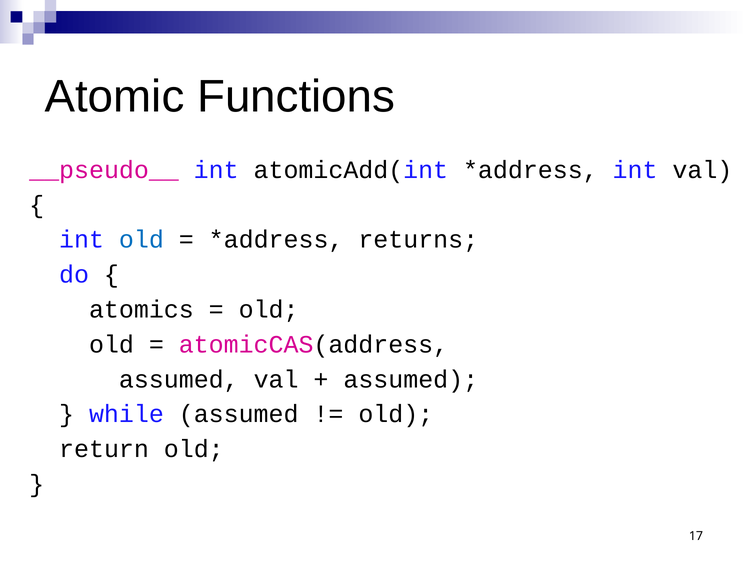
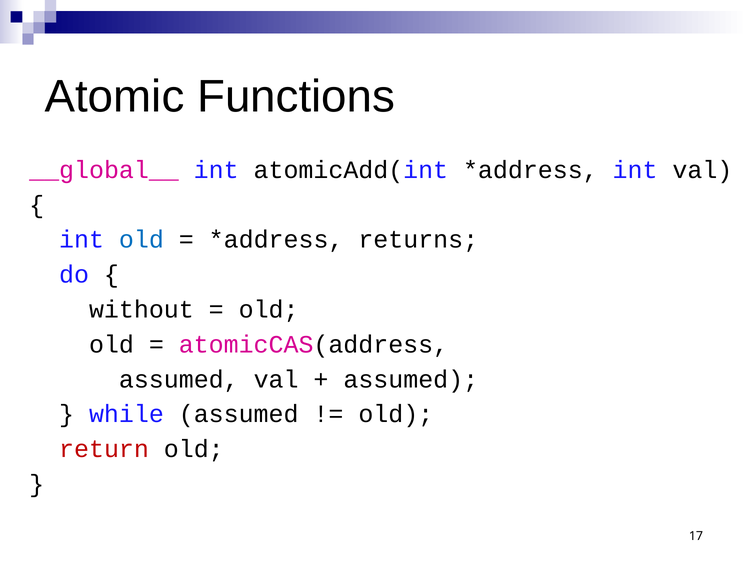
__pseudo__: __pseudo__ -> __global__
atomics: atomics -> without
return colour: black -> red
